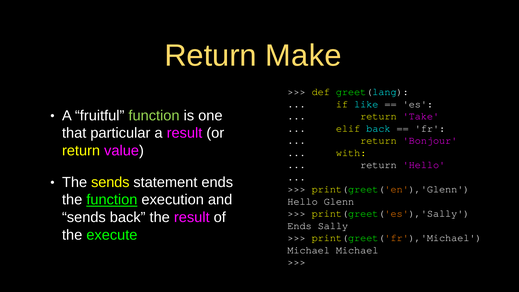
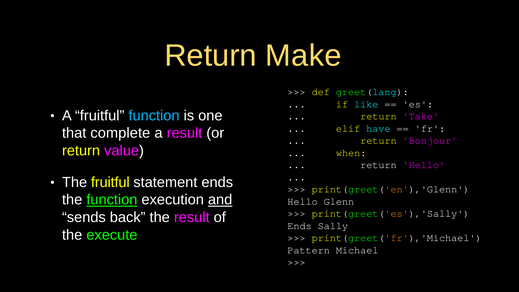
function at (154, 116) colour: light green -> light blue
elif back: back -> have
particular: particular -> complete
with: with -> when
The sends: sends -> fruitful
and underline: none -> present
Michael at (309, 250): Michael -> Pattern
